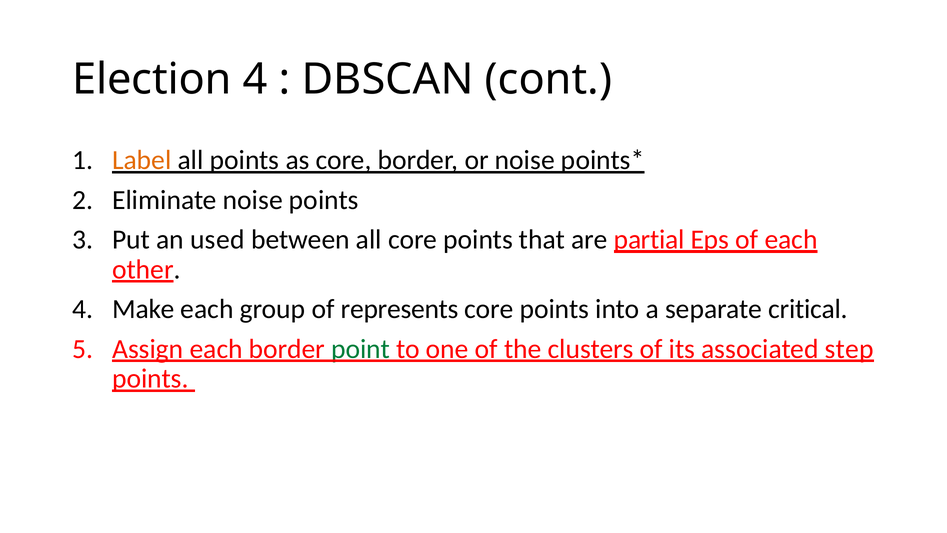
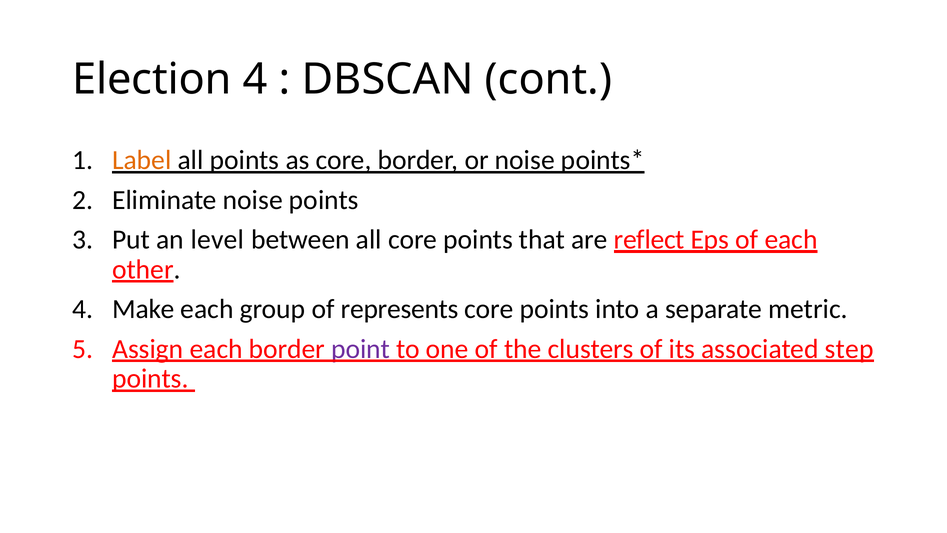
used: used -> level
partial: partial -> reflect
critical: critical -> metric
point colour: green -> purple
